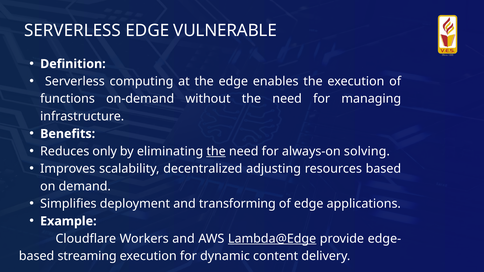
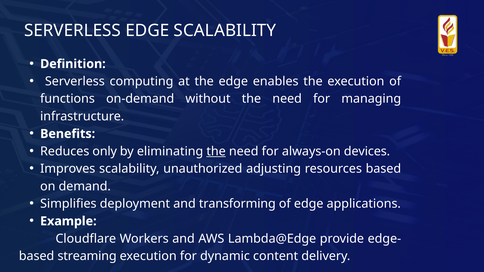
EDGE VULNERABLE: VULNERABLE -> SCALABILITY
solving: solving -> devices
decentralized: decentralized -> unauthorized
Lambda@Edge underline: present -> none
